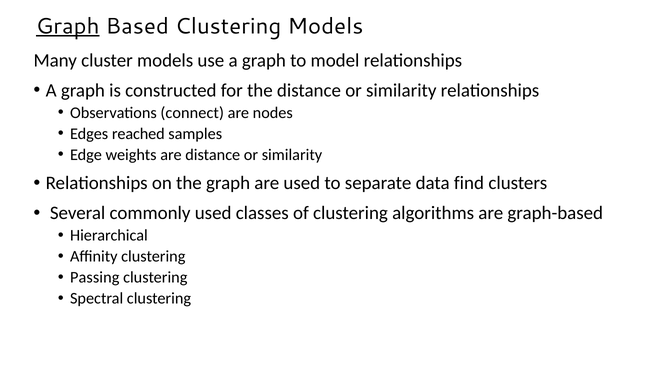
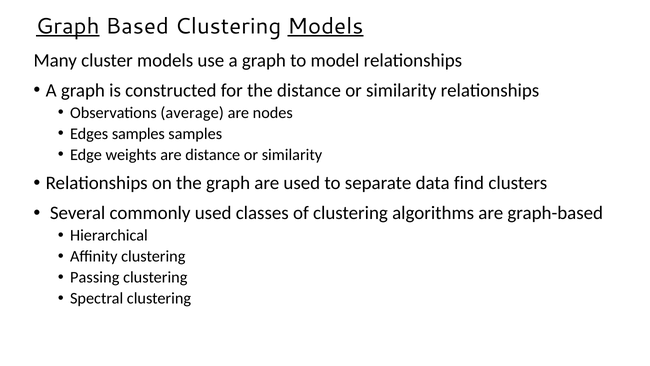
Models at (325, 26) underline: none -> present
connect: connect -> average
Edges reached: reached -> samples
